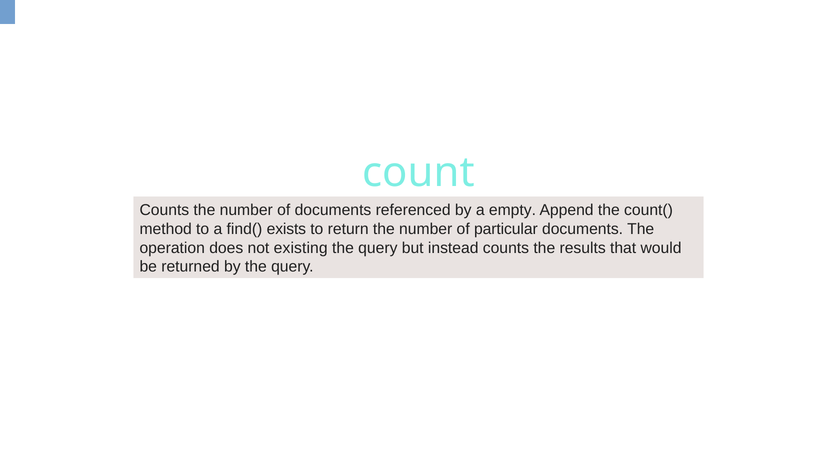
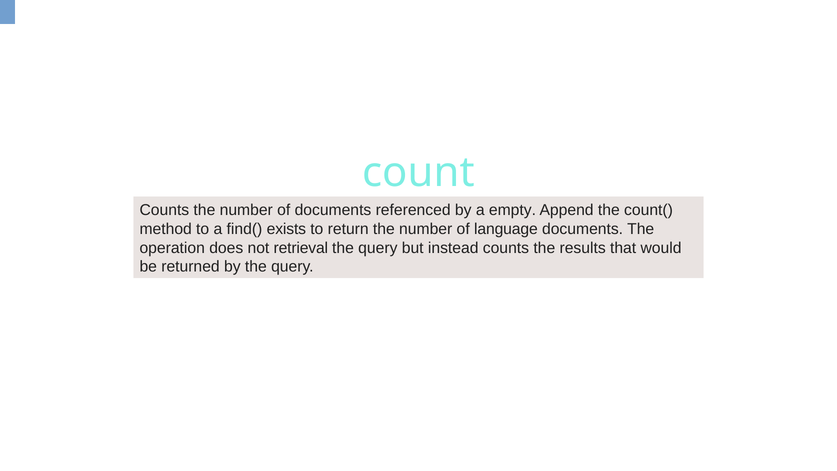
particular: particular -> language
existing: existing -> retrieval
